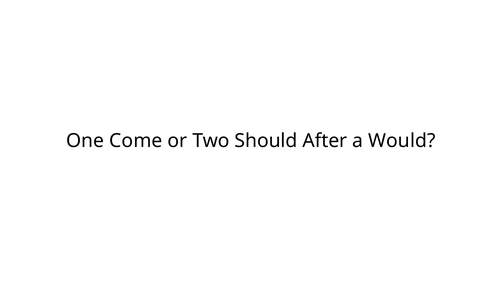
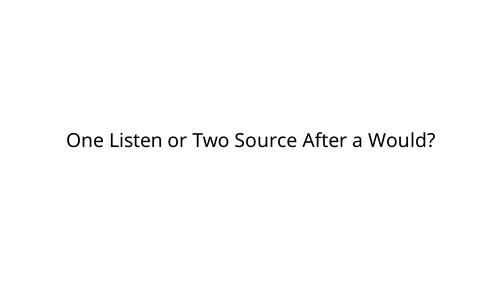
Come: Come -> Listen
Should: Should -> Source
